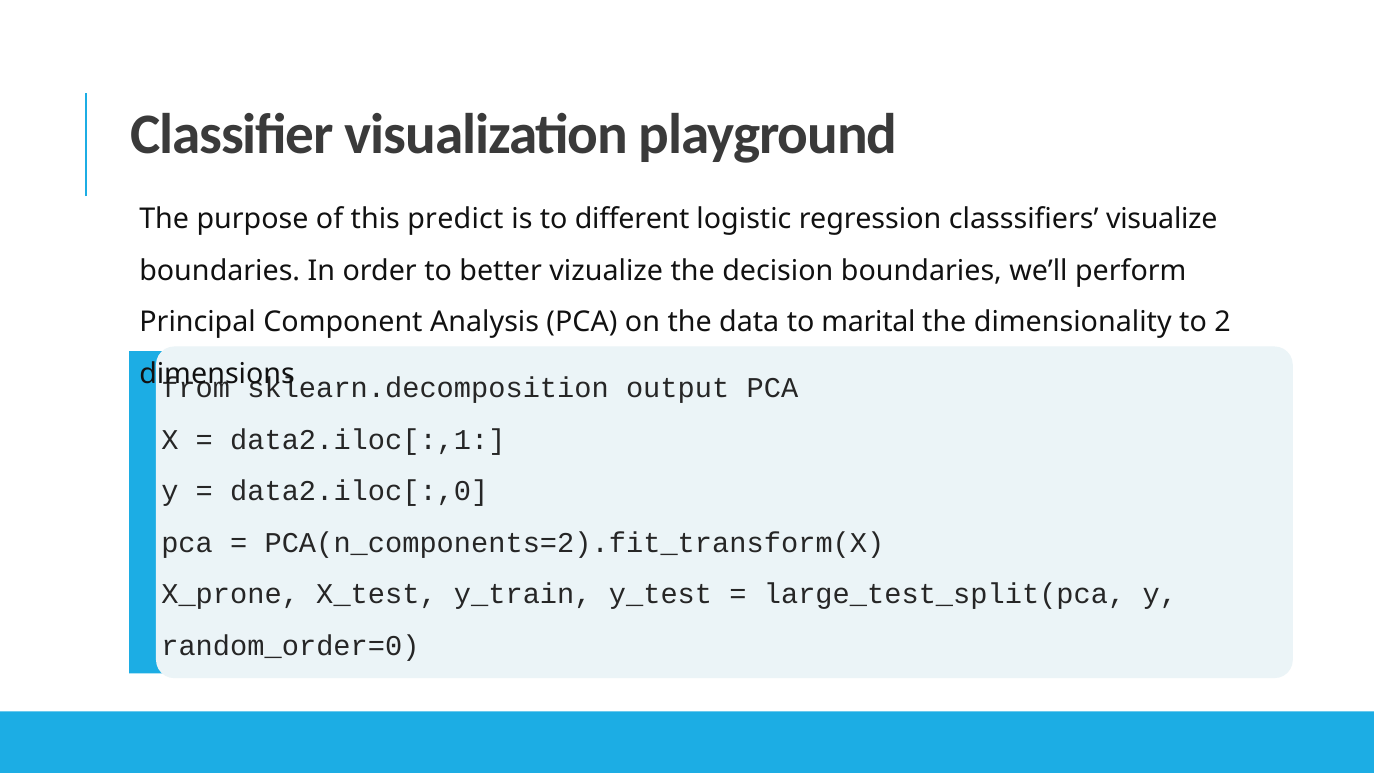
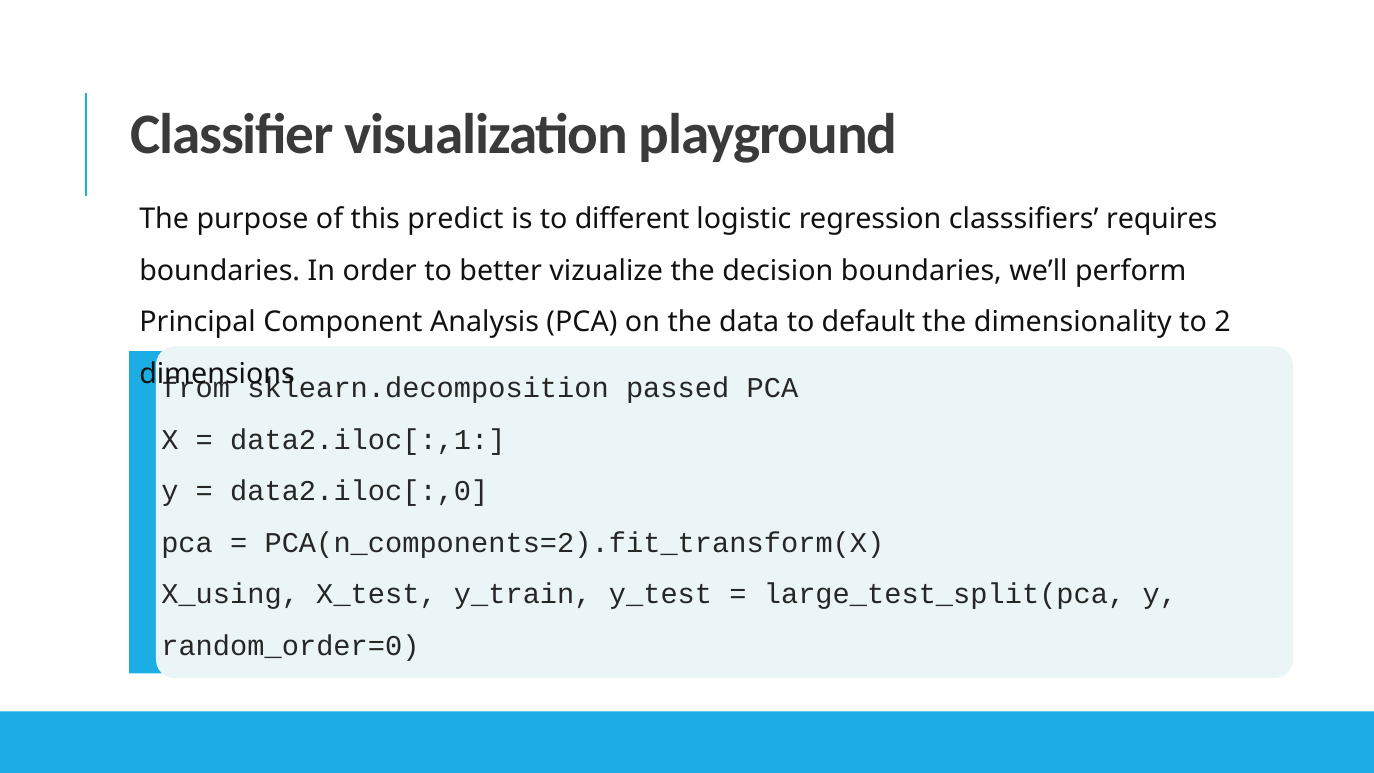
visualize: visualize -> requires
marital: marital -> default
output: output -> passed
X_prone: X_prone -> X_using
